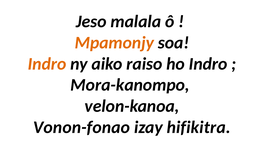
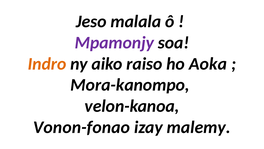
Mpamonjy colour: orange -> purple
ho Indro: Indro -> Aoka
hifikitra: hifikitra -> malemy
